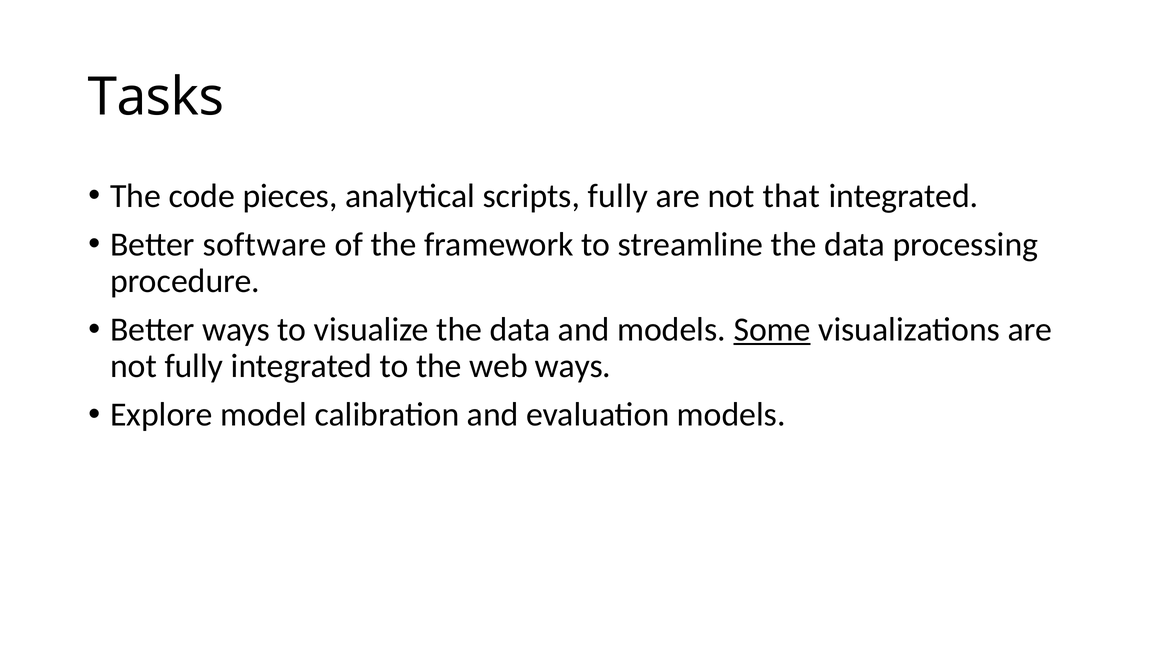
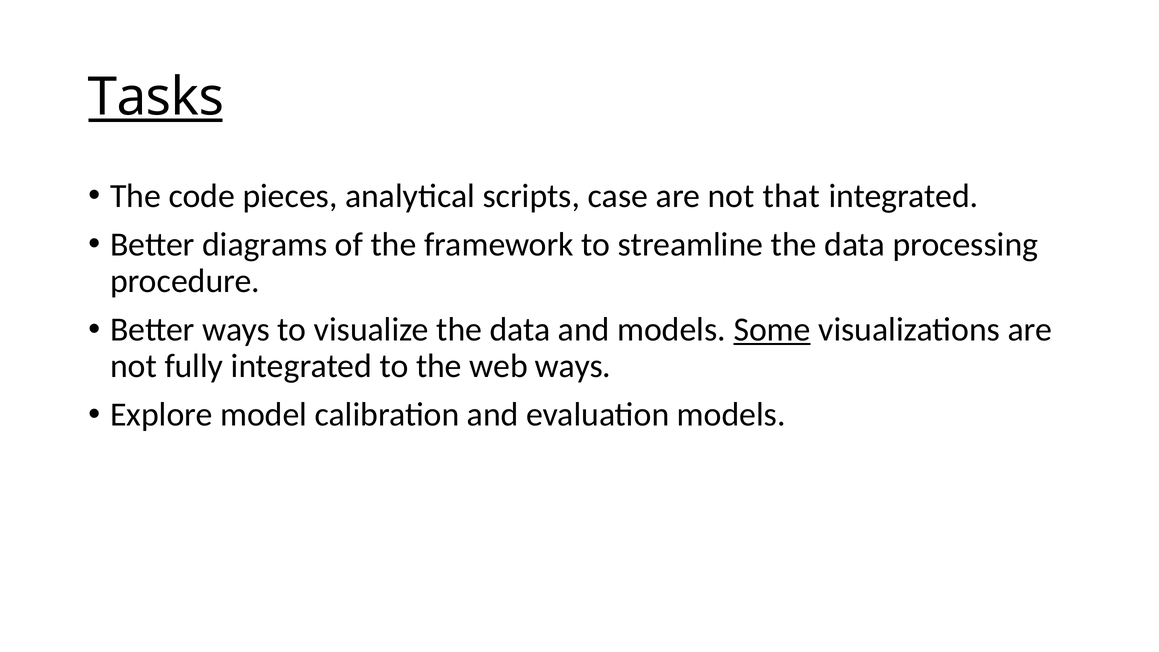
Tasks underline: none -> present
scripts fully: fully -> case
software: software -> diagrams
